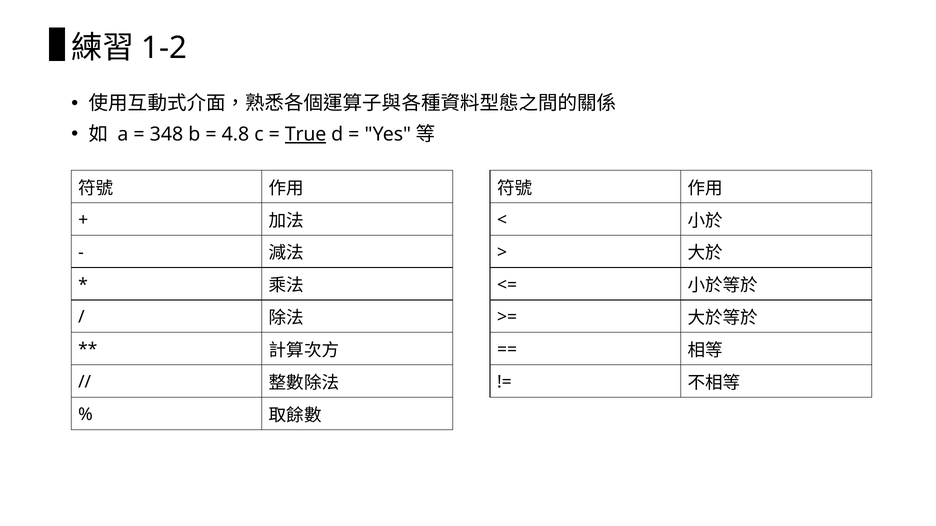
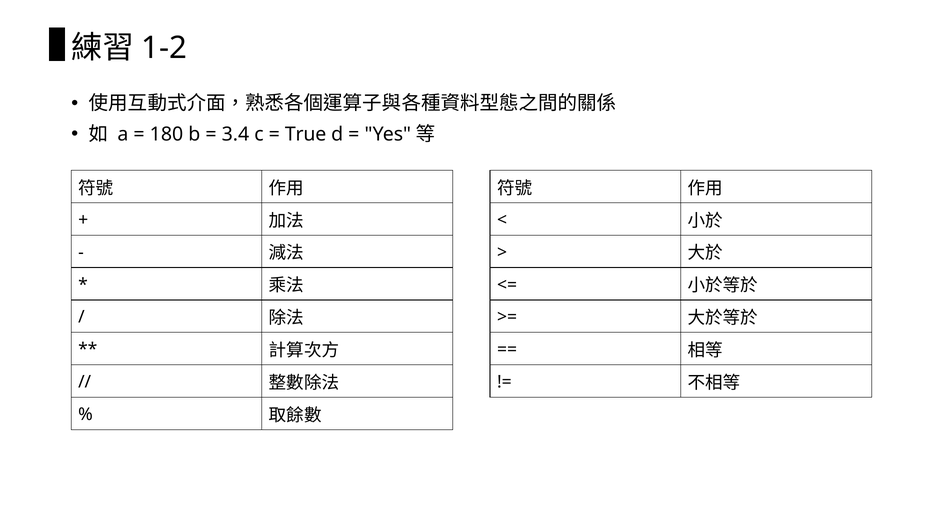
348: 348 -> 180
4.8: 4.8 -> 3.4
True underline: present -> none
